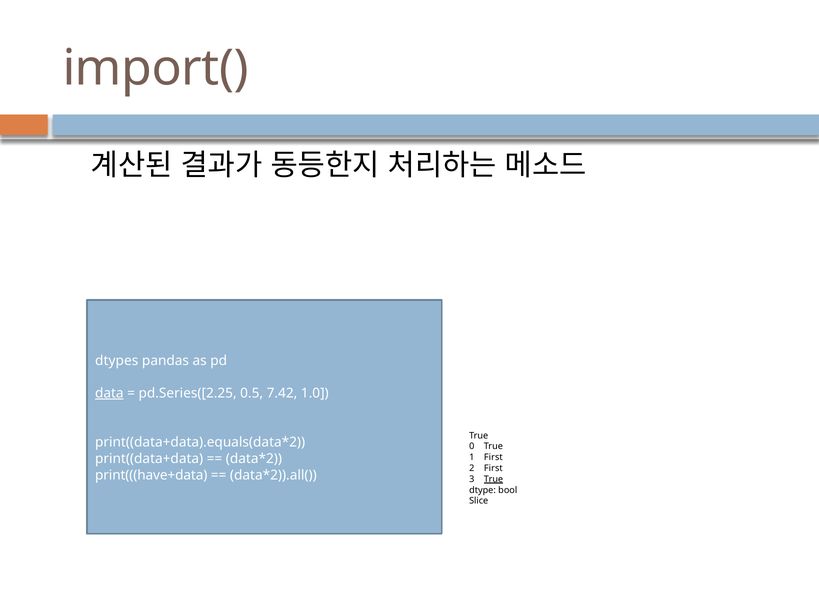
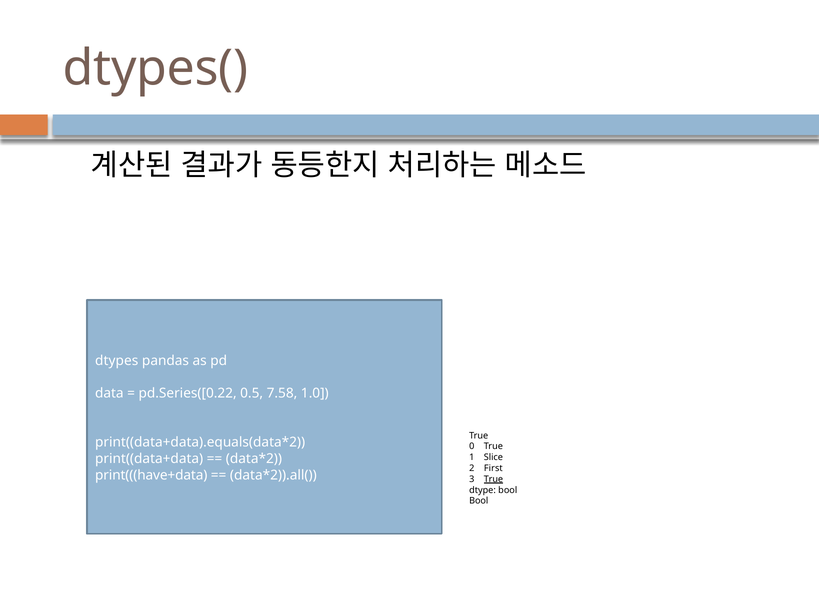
import(: import( -> dtypes(
data underline: present -> none
pd.Series([2.25: pd.Series([2.25 -> pd.Series([0.22
7.42: 7.42 -> 7.58
1 First: First -> Slice
Slice at (479, 501): Slice -> Bool
